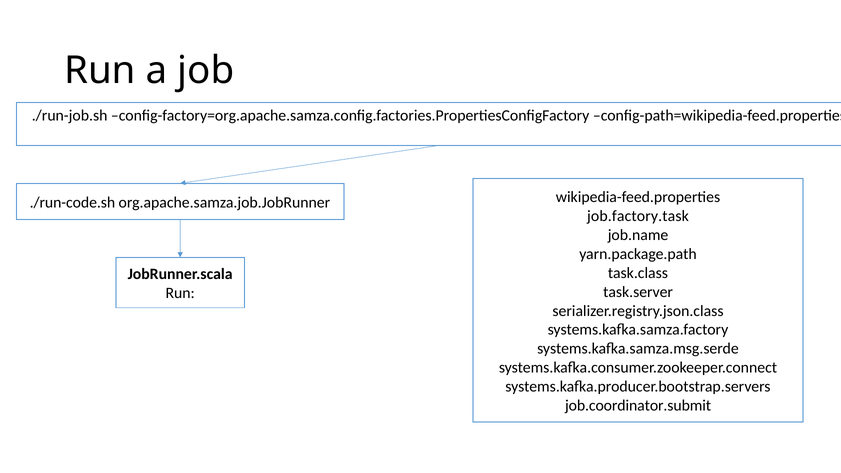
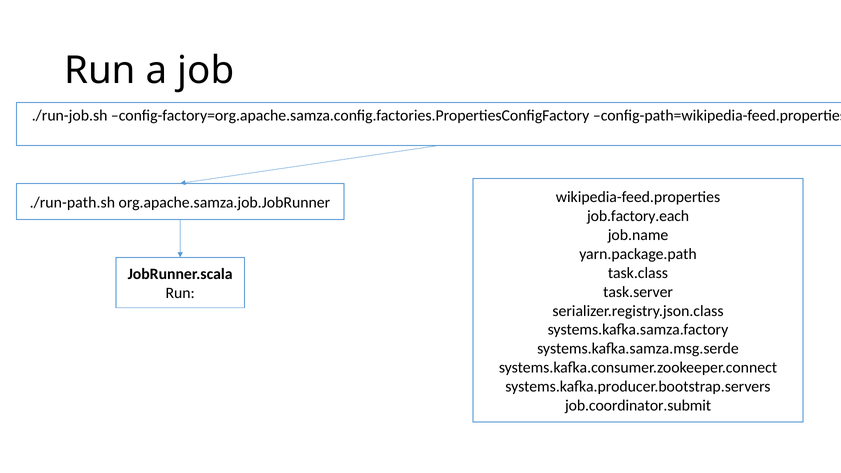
./run-code.sh: ./run-code.sh -> ./run-path.sh
job.factory.task: job.factory.task -> job.factory.each
